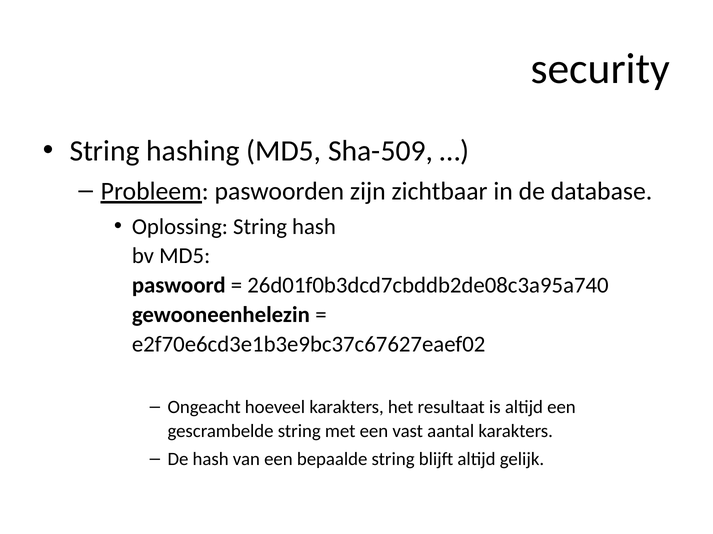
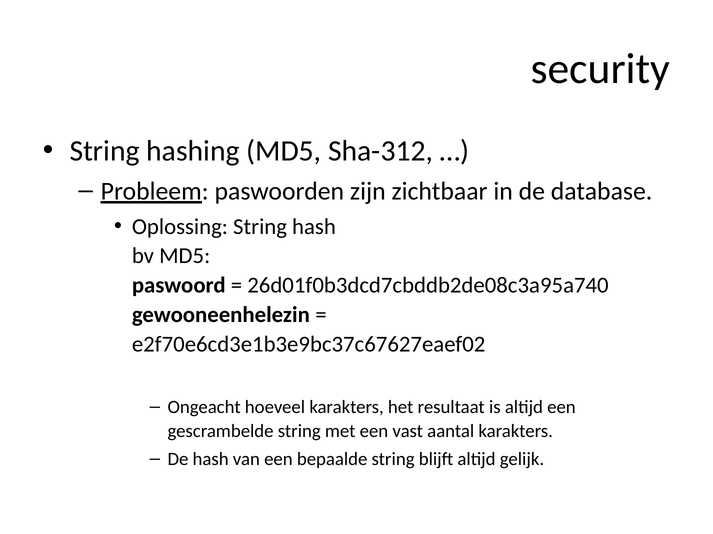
Sha-509: Sha-509 -> Sha-312
